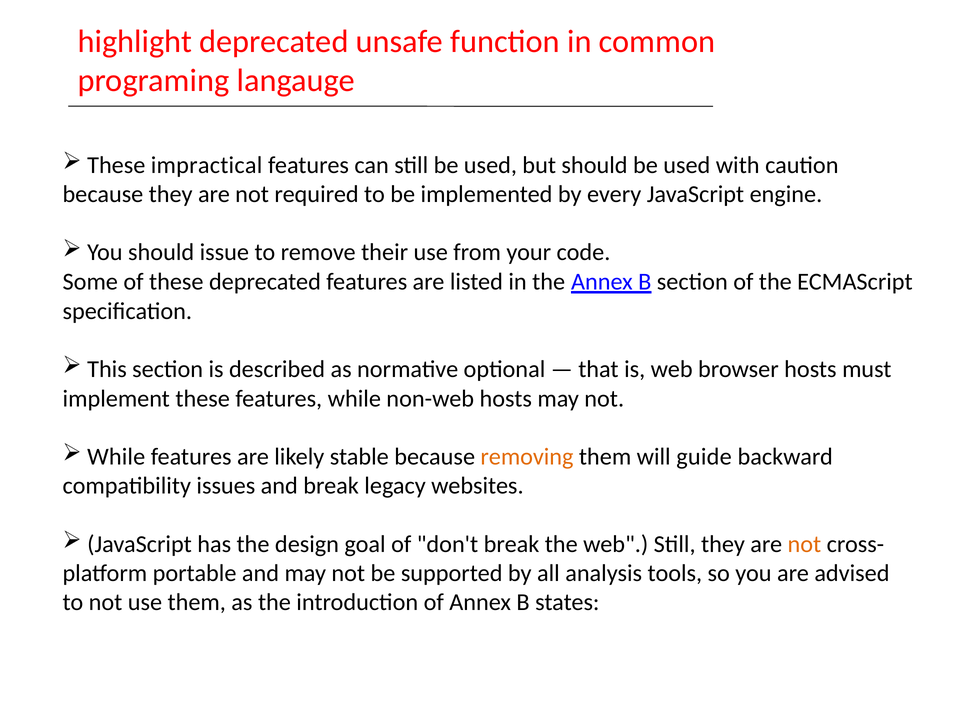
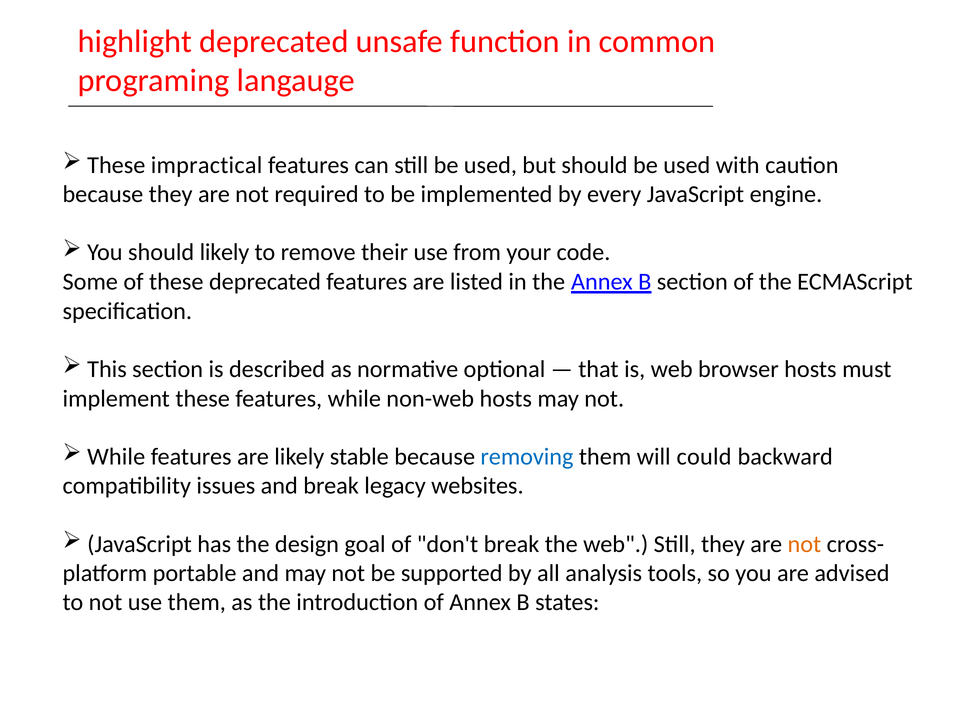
should issue: issue -> likely
removing colour: orange -> blue
guide: guide -> could
